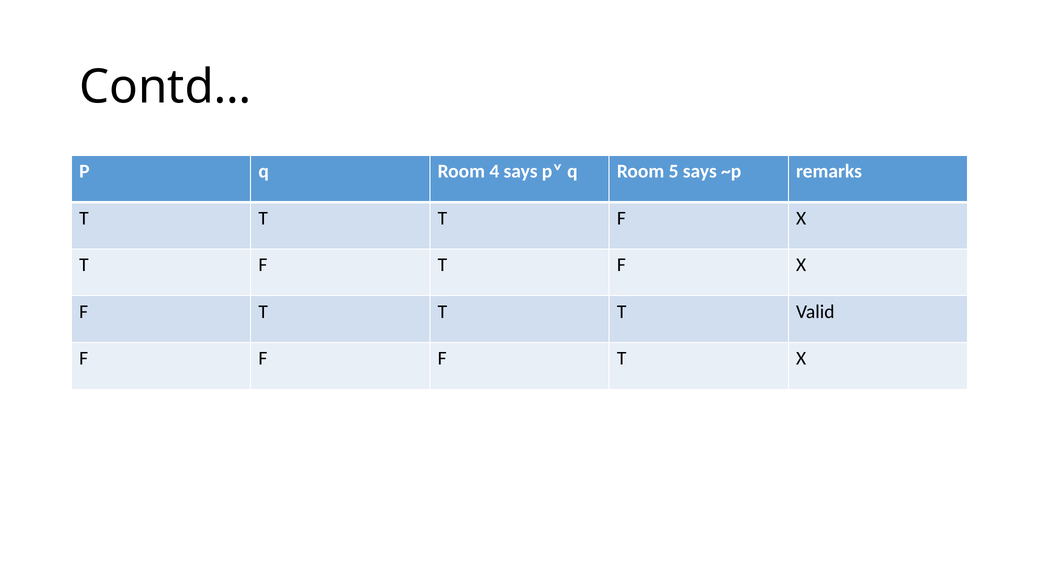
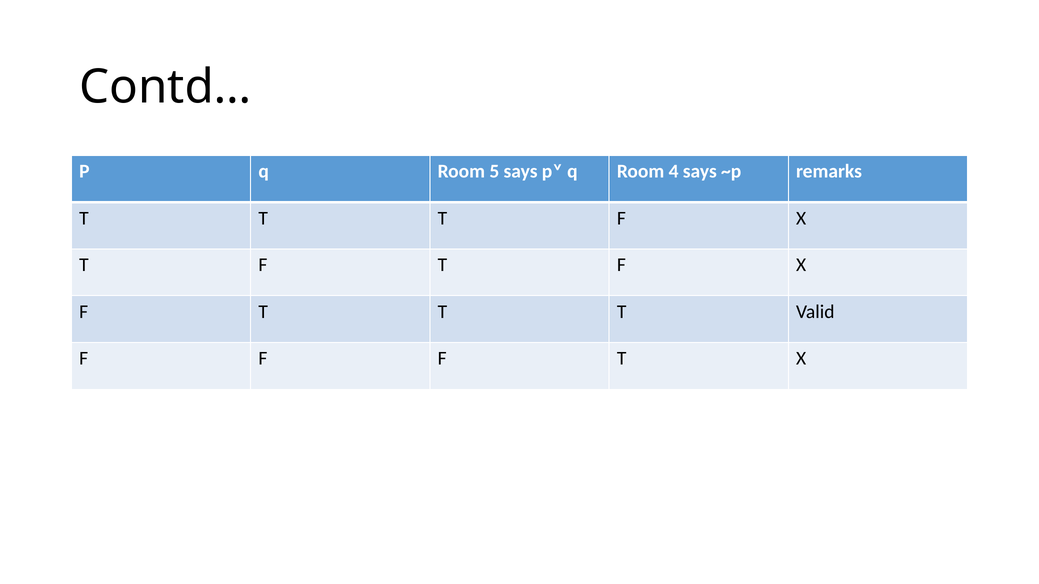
4: 4 -> 5
5: 5 -> 4
